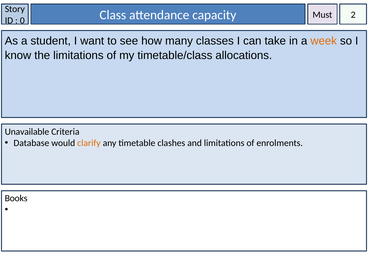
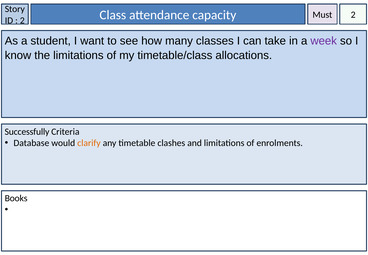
0 at (22, 20): 0 -> 2
week colour: orange -> purple
Unavailable: Unavailable -> Successfully
